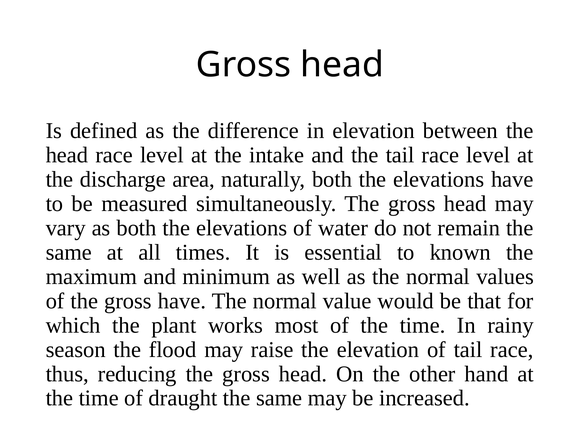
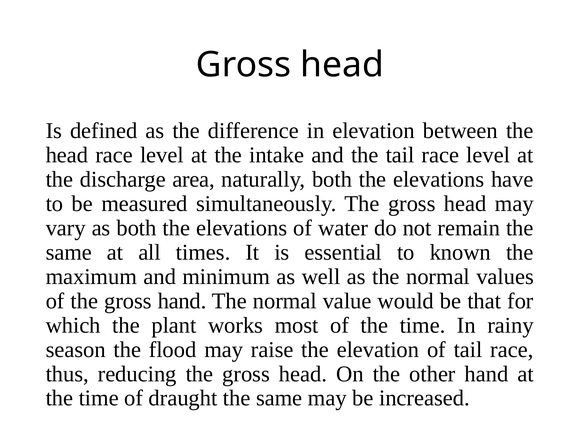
gross have: have -> hand
